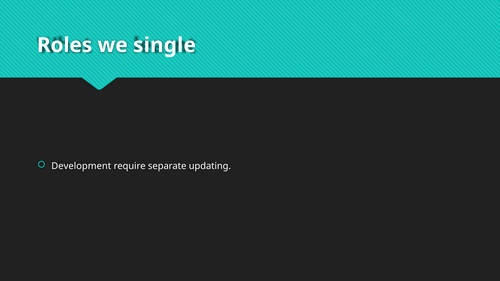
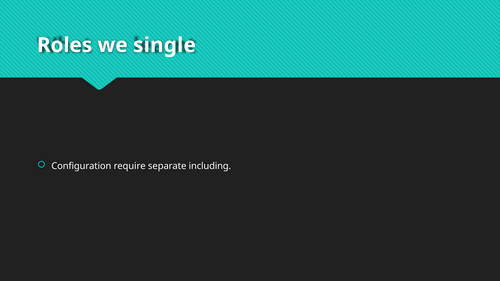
Development: Development -> Configuration
updating: updating -> including
